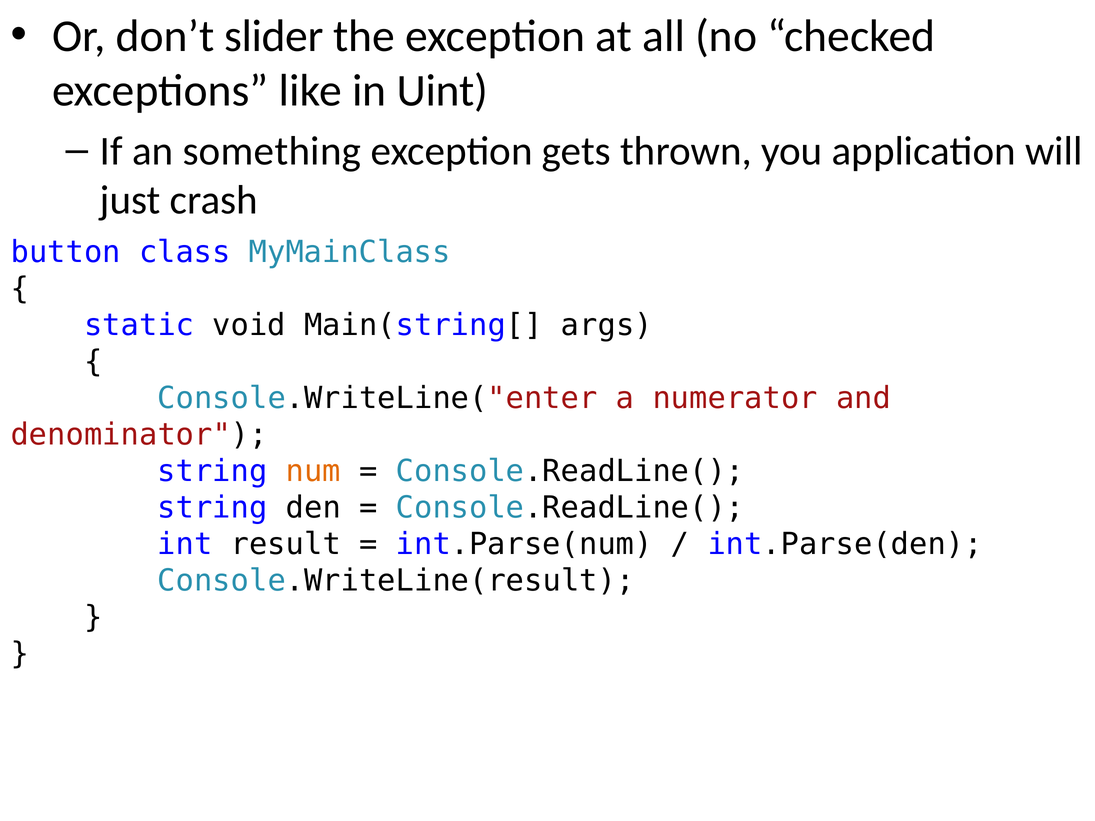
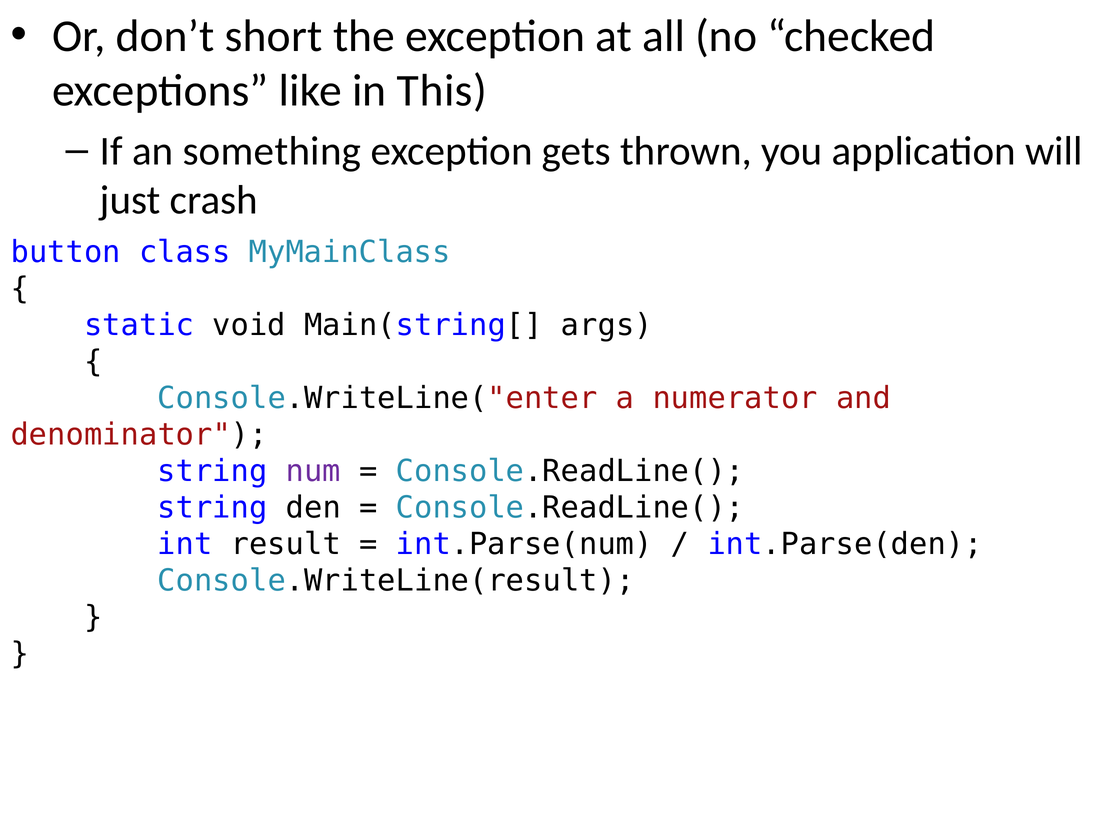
slider: slider -> short
Uint: Uint -> This
num colour: orange -> purple
